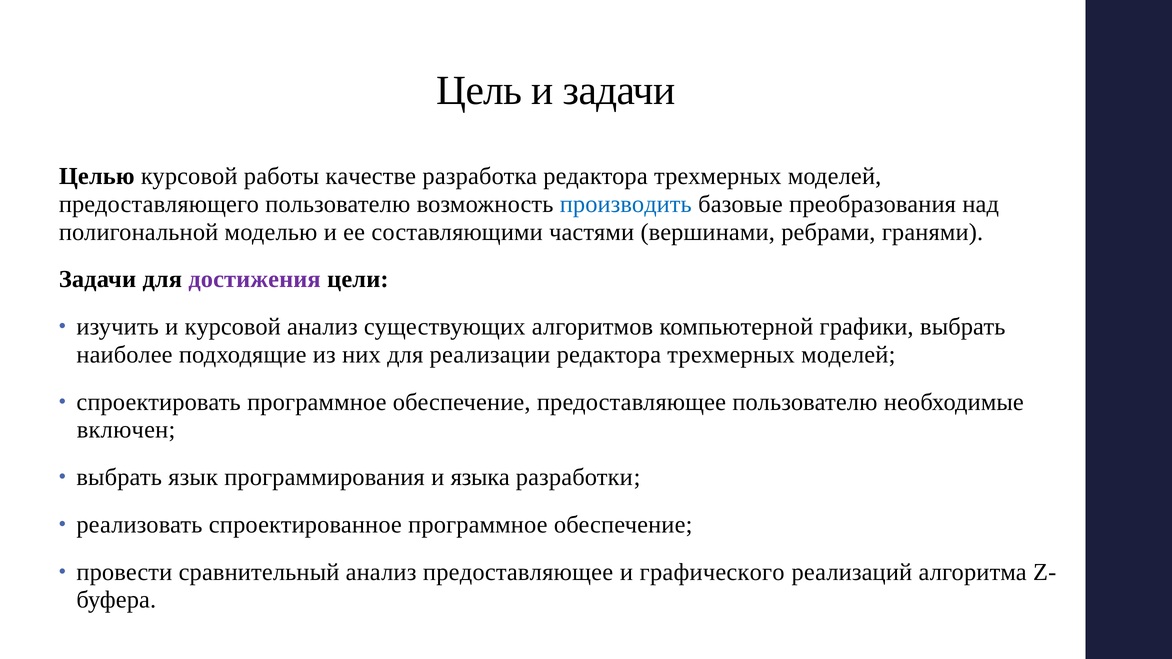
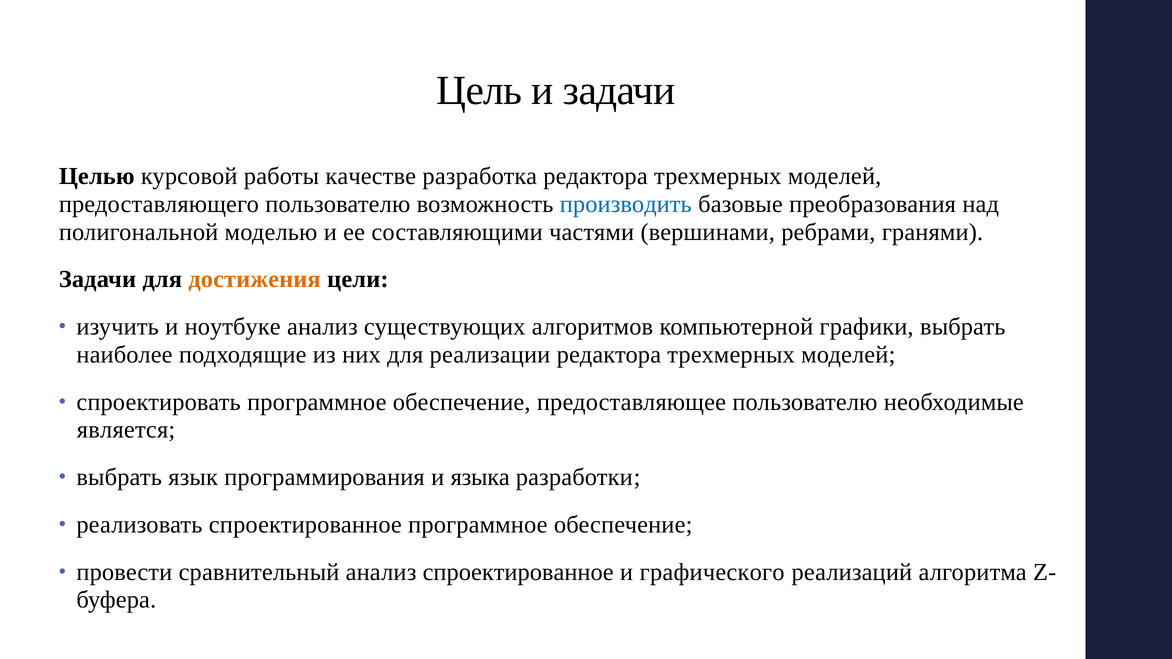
достижения colour: purple -> orange
и курсовой: курсовой -> ноутбуке
включен: включен -> является
анализ предоставляющее: предоставляющее -> спроектированное
